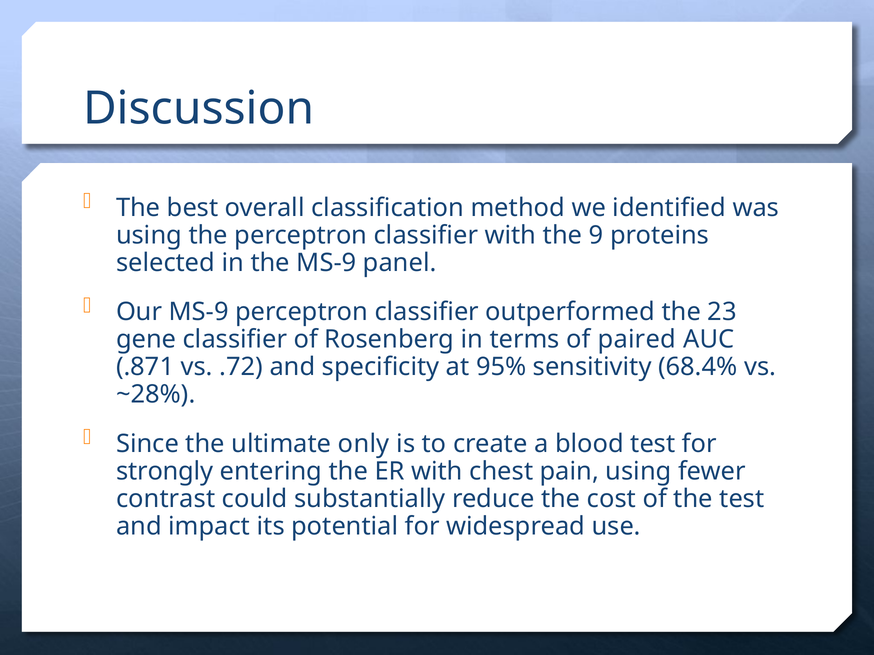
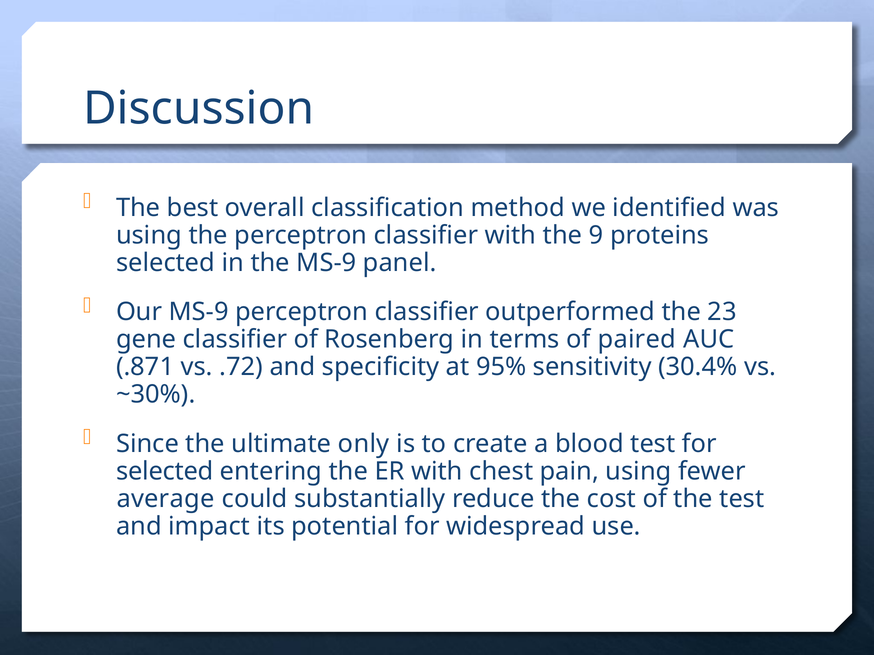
68.4%: 68.4% -> 30.4%
~28%: ~28% -> ~30%
strongly at (165, 472): strongly -> selected
contrast: contrast -> average
